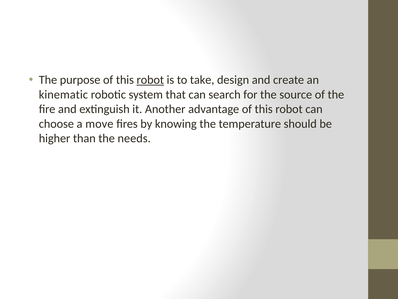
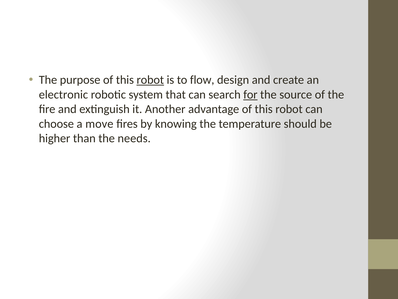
take: take -> flow
kinematic: kinematic -> electronic
for underline: none -> present
